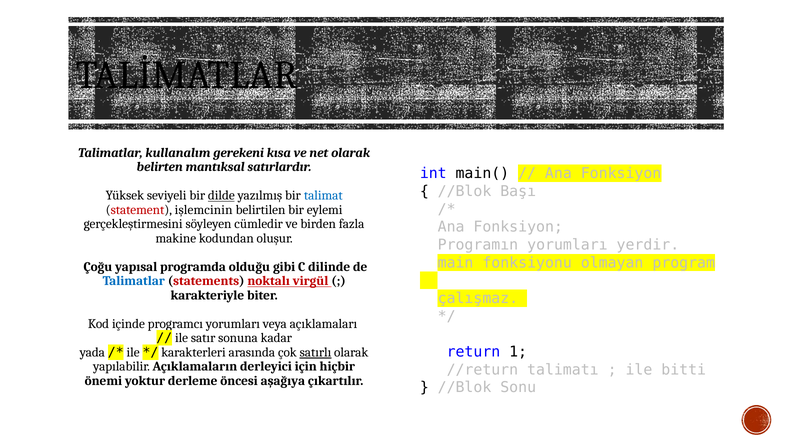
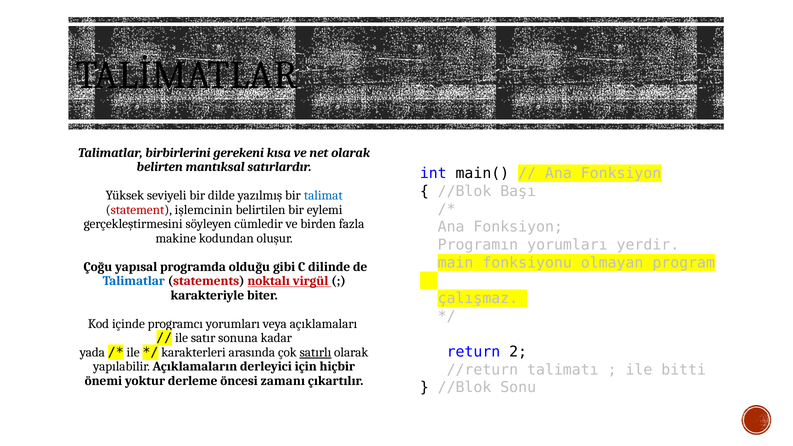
kullanalım: kullanalım -> birbirlerini
dilde underline: present -> none
1: 1 -> 2
aşağıya: aşağıya -> zamanı
